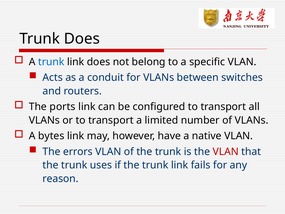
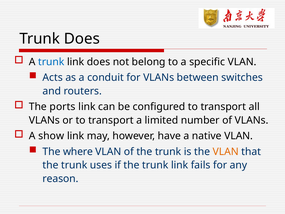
bytes: bytes -> show
errors: errors -> where
VLAN at (226, 151) colour: red -> orange
